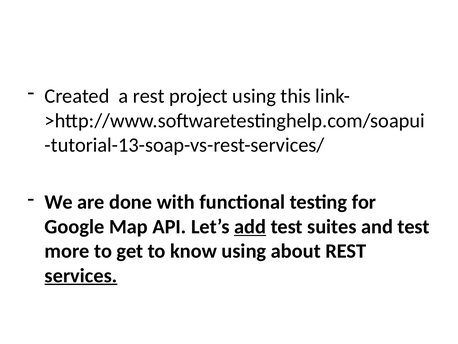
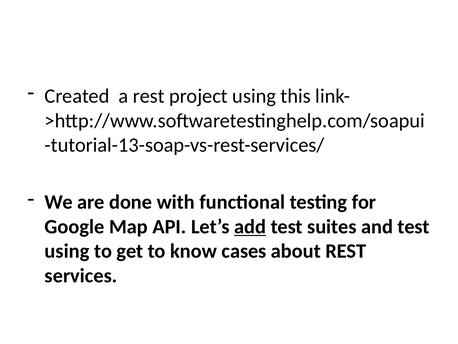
more at (67, 251): more -> using
know using: using -> cases
services underline: present -> none
